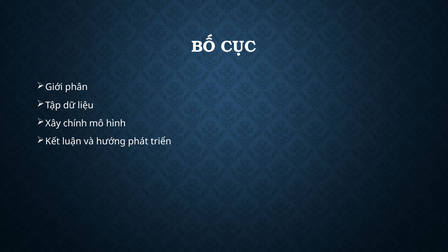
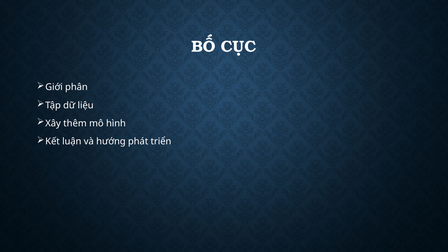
chính: chính -> thêm
